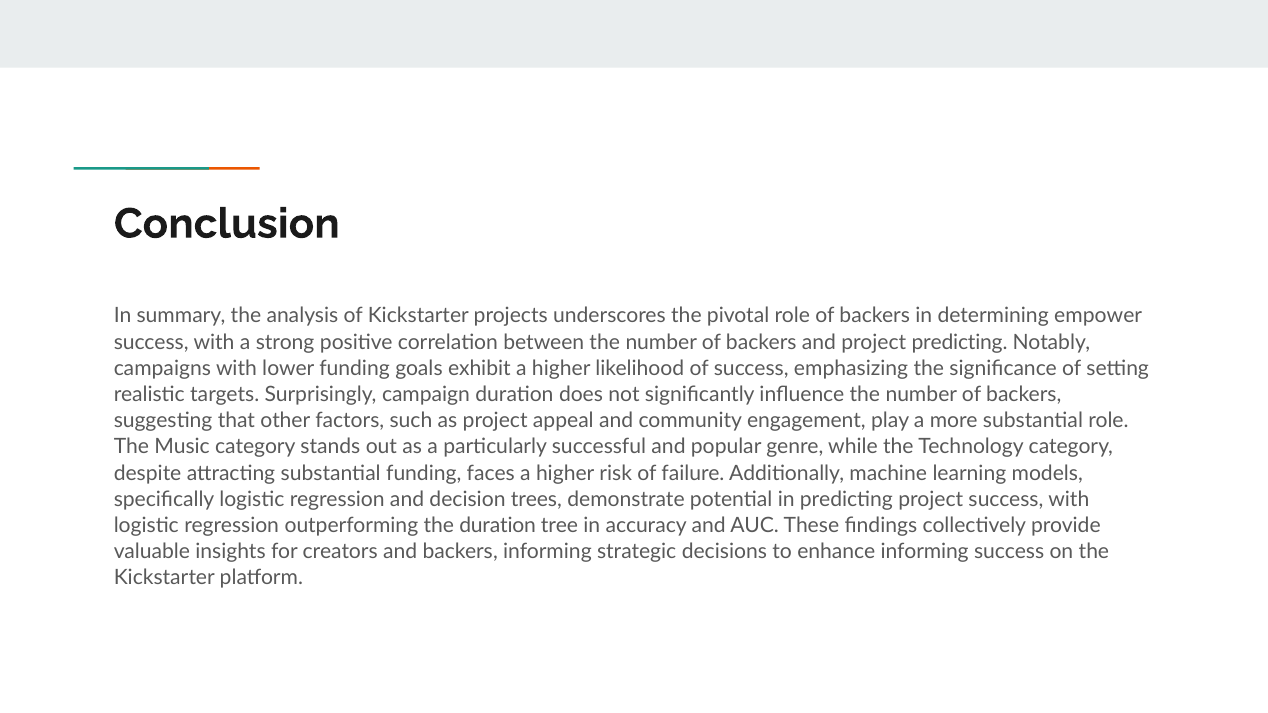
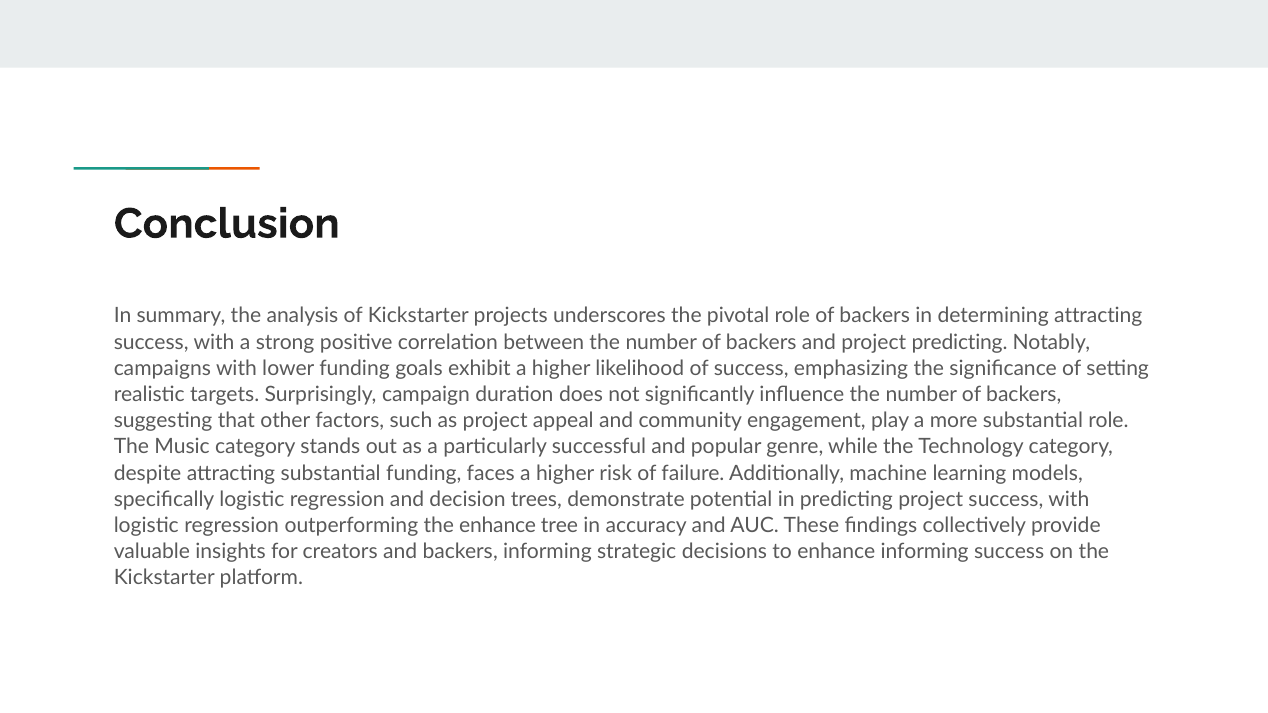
determining empower: empower -> attracting
the duration: duration -> enhance
